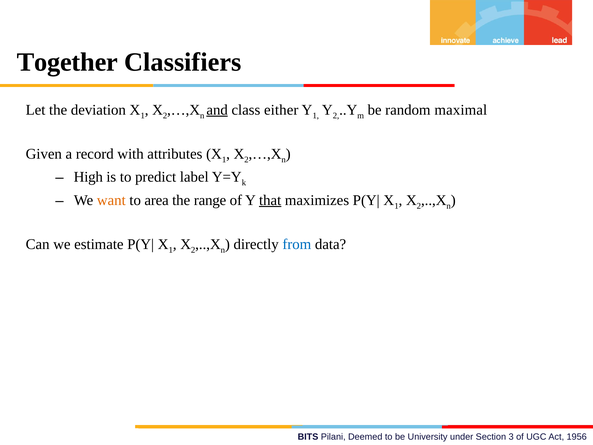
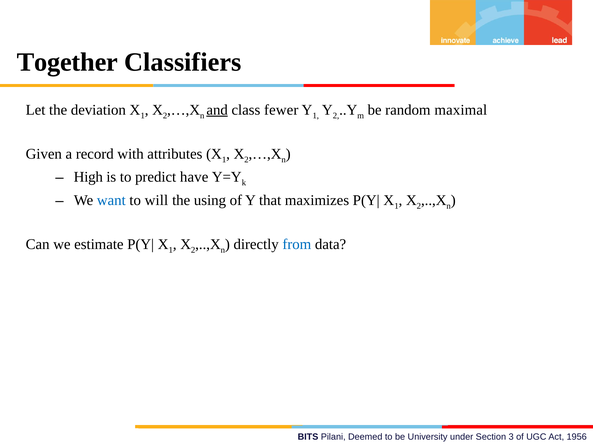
either: either -> fewer
label: label -> have
want colour: orange -> blue
area: area -> will
range: range -> using
that underline: present -> none
